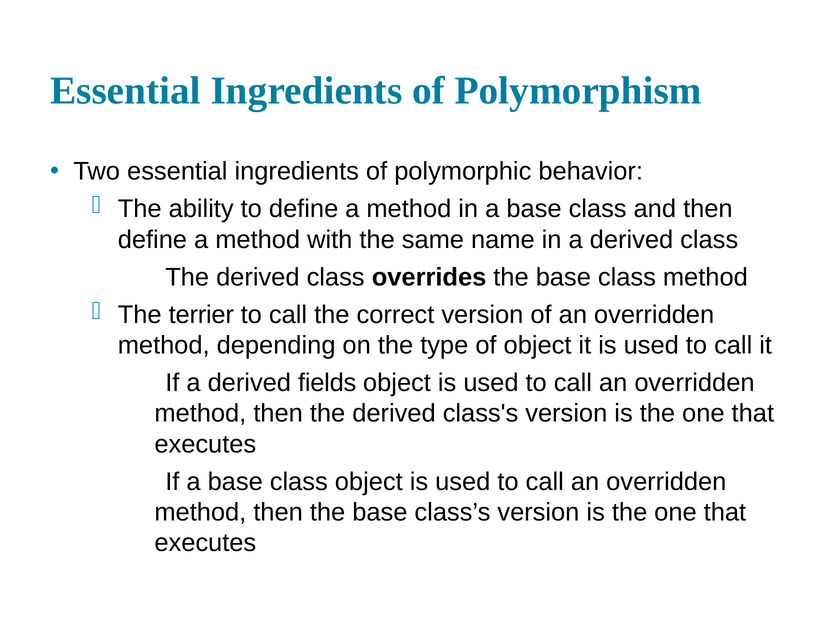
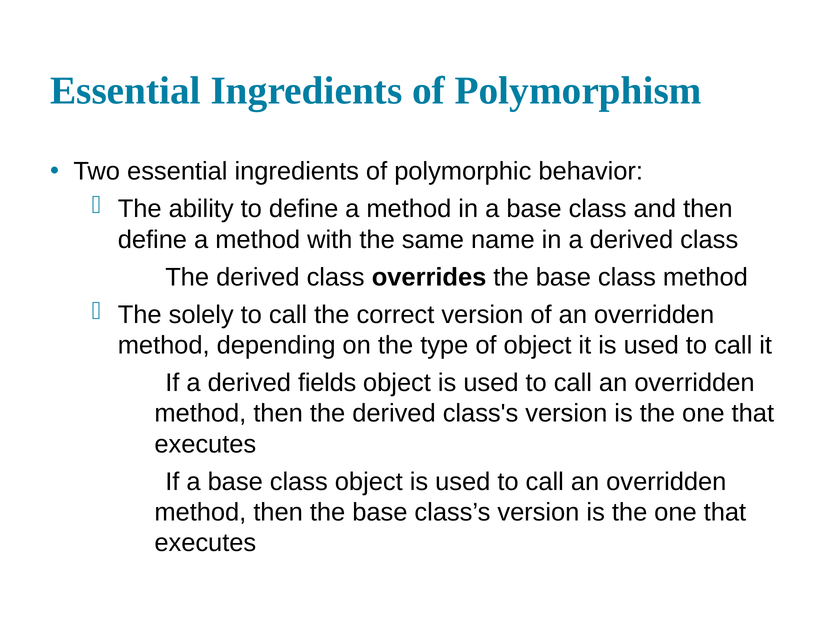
terrier: terrier -> solely
